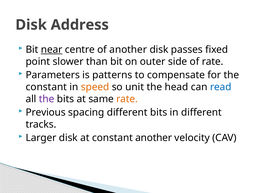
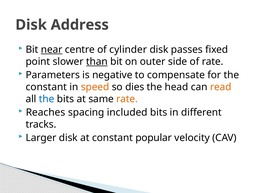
of another: another -> cylinder
than underline: none -> present
patterns: patterns -> negative
unit: unit -> dies
read colour: blue -> orange
the at (47, 99) colour: purple -> blue
Previous: Previous -> Reaches
spacing different: different -> included
constant another: another -> popular
